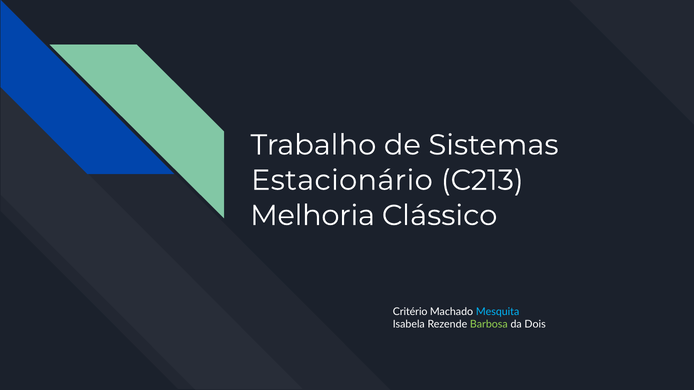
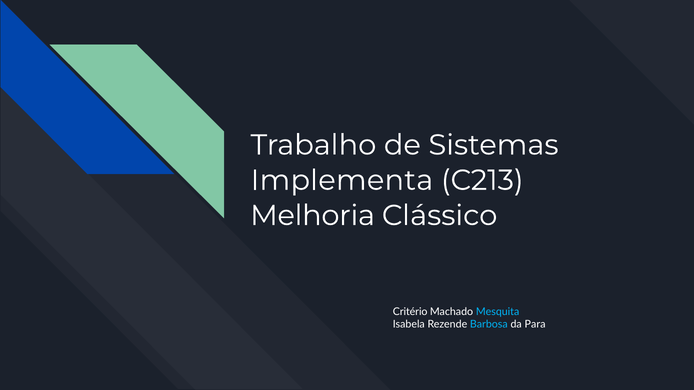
Estacionário: Estacionário -> Implementa
Barbosa colour: light green -> light blue
Dois: Dois -> Para
